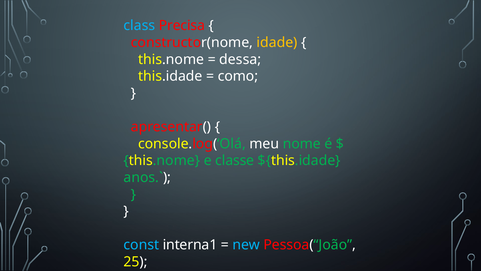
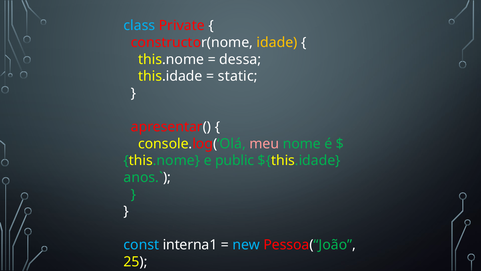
Precisa: Precisa -> Private
como: como -> static
meu colour: white -> pink
classe: classe -> public
